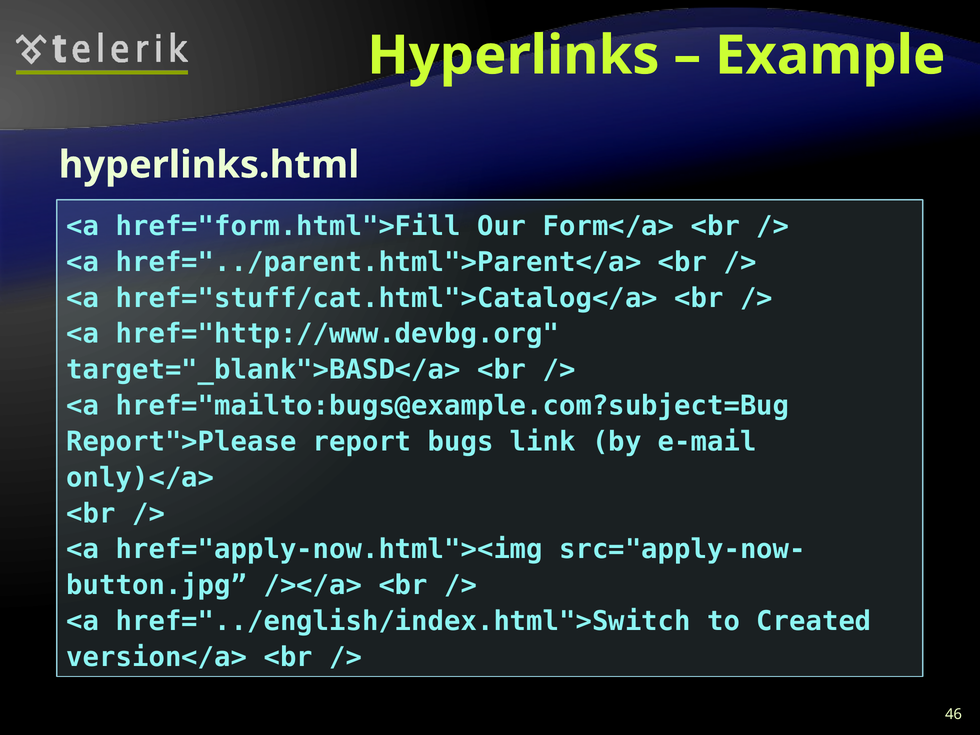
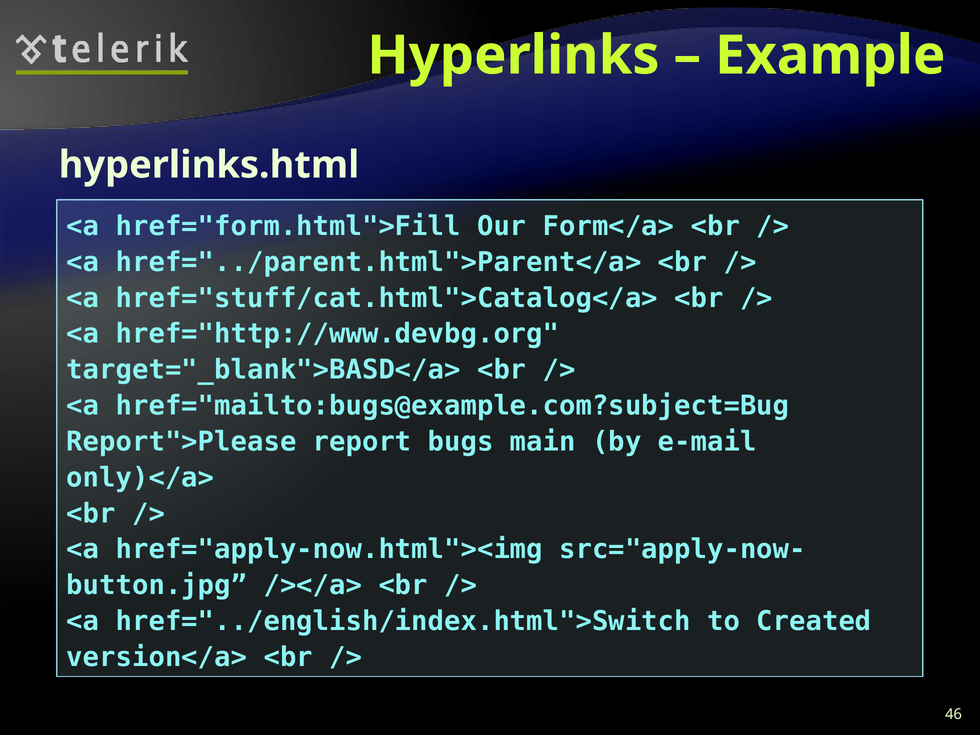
link: link -> main
